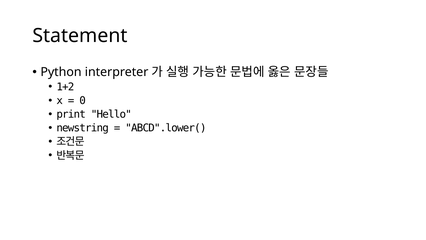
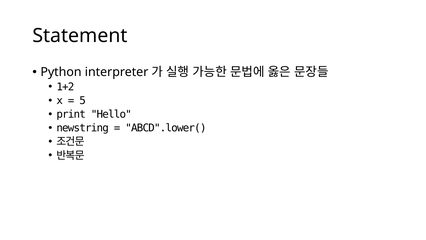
0: 0 -> 5
